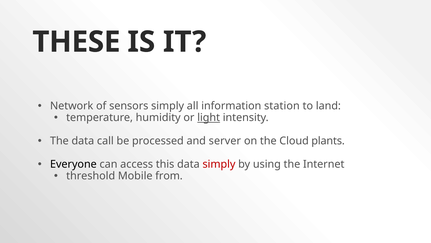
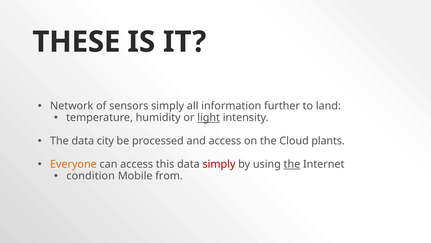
station: station -> further
call: call -> city
and server: server -> access
Everyone colour: black -> orange
the at (292, 164) underline: none -> present
threshold: threshold -> condition
